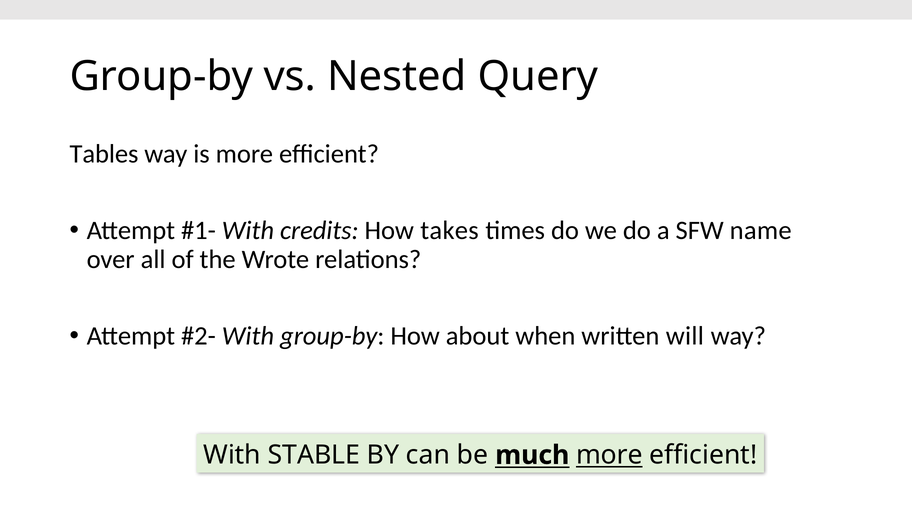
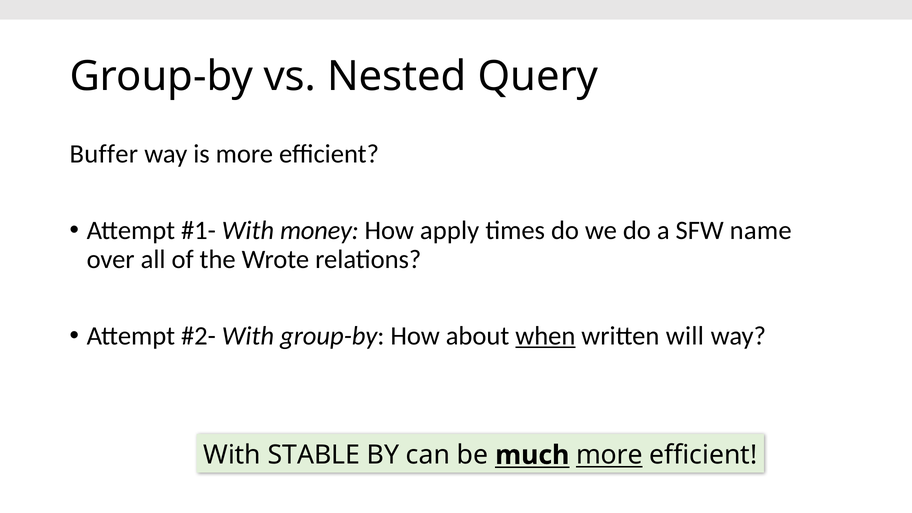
Tables: Tables -> Buffer
credits: credits -> money
takes: takes -> apply
when underline: none -> present
